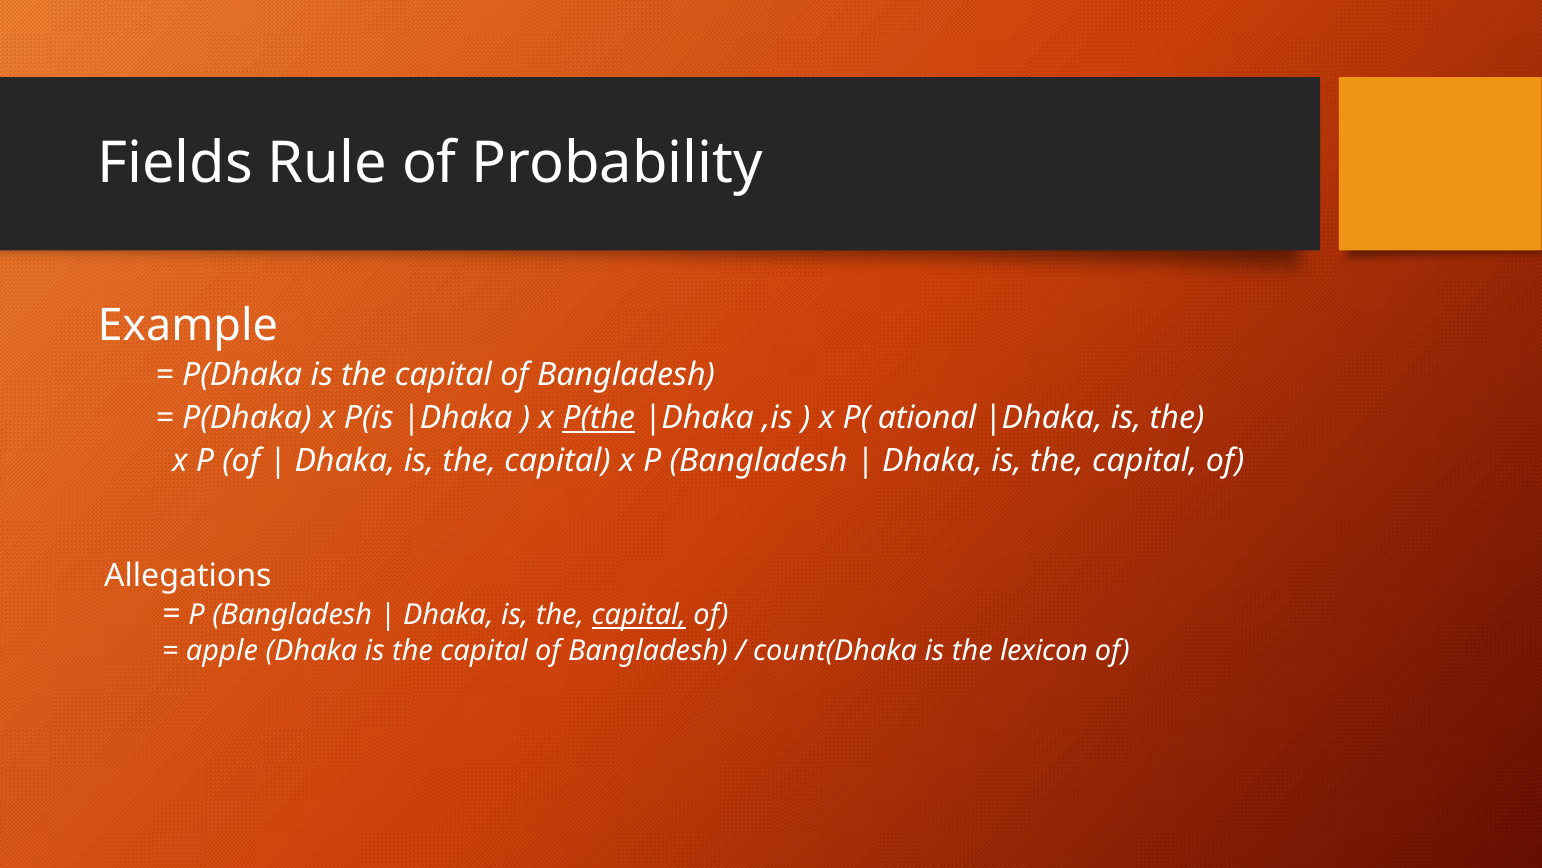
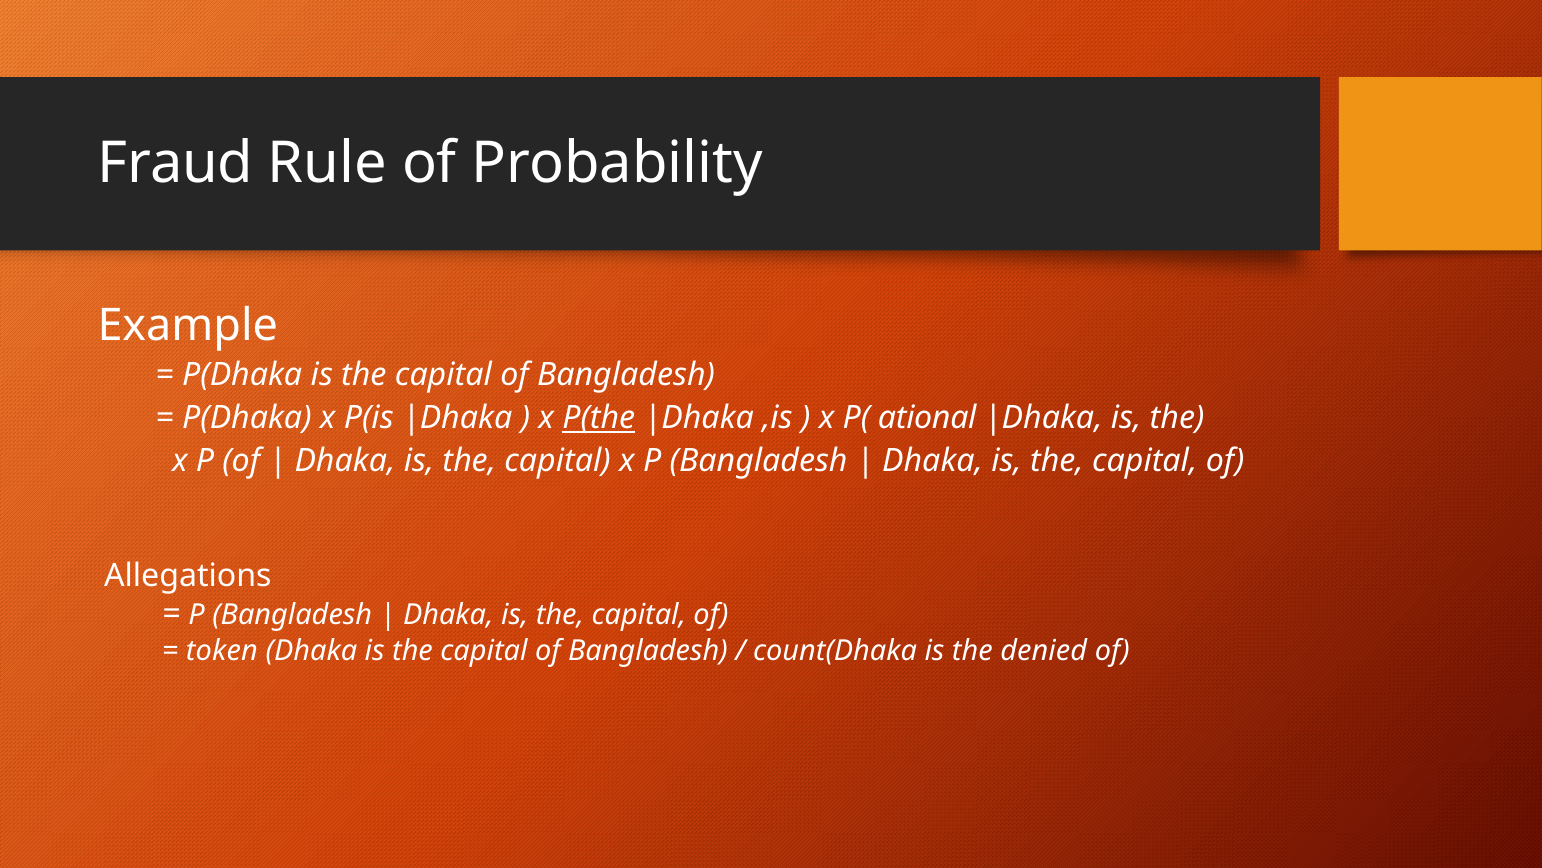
Fields: Fields -> Fraud
capital at (639, 615) underline: present -> none
apple: apple -> token
lexicon: lexicon -> denied
